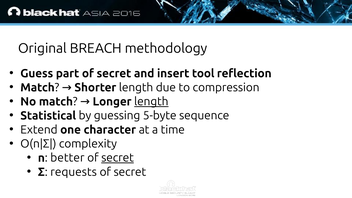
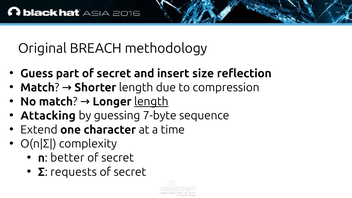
tool: tool -> size
Statistical: Statistical -> Attacking
5-byte: 5-byte -> 7-byte
secret at (118, 158) underline: present -> none
